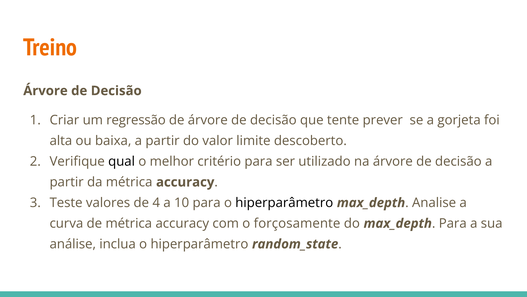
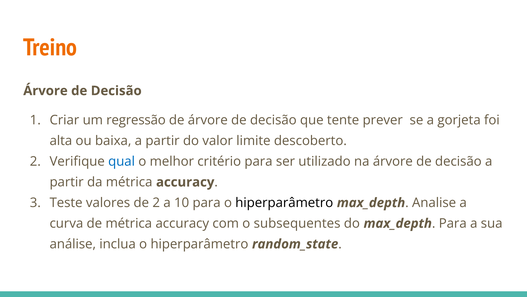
qual colour: black -> blue
de 4: 4 -> 2
forçosamente: forçosamente -> subsequentes
